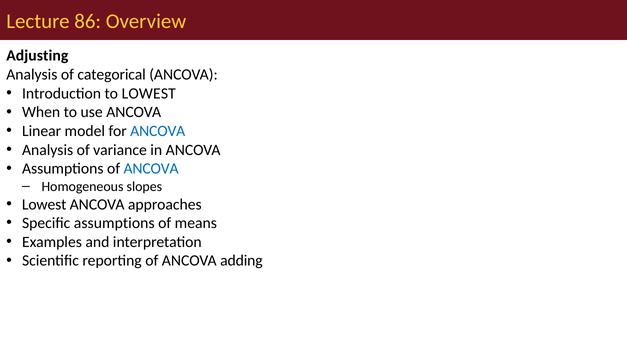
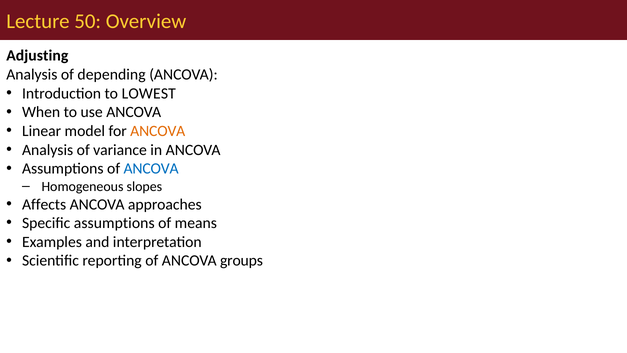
86: 86 -> 50
categorical: categorical -> depending
ANCOVA at (158, 131) colour: blue -> orange
Lowest at (44, 204): Lowest -> Affects
adding: adding -> groups
